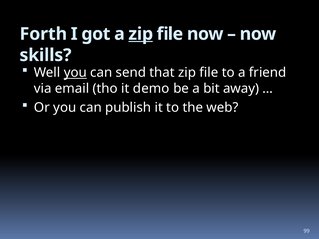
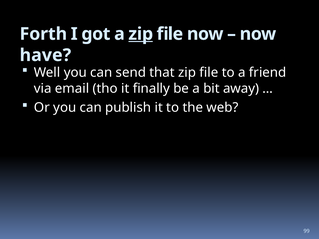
skills: skills -> have
you at (75, 73) underline: present -> none
demo: demo -> finally
